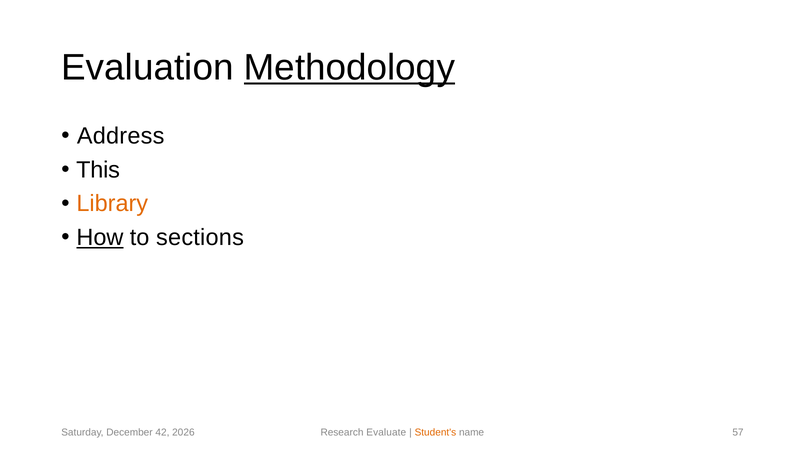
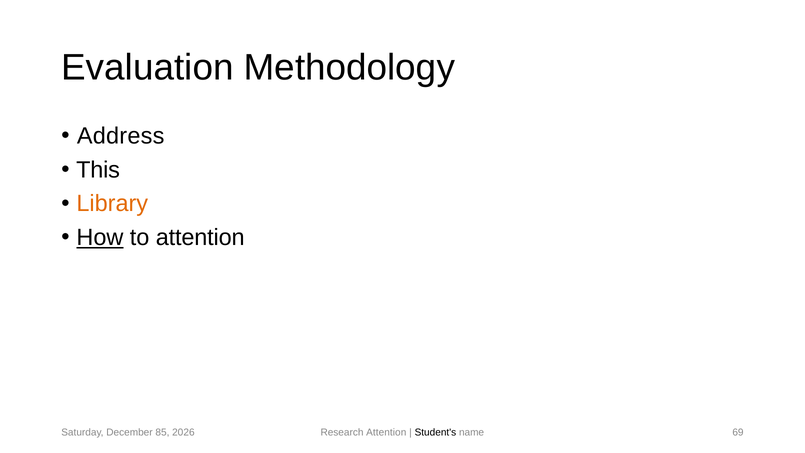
Methodology underline: present -> none
to sections: sections -> attention
42: 42 -> 85
Research Evaluate: Evaluate -> Attention
Student's colour: orange -> black
57: 57 -> 69
